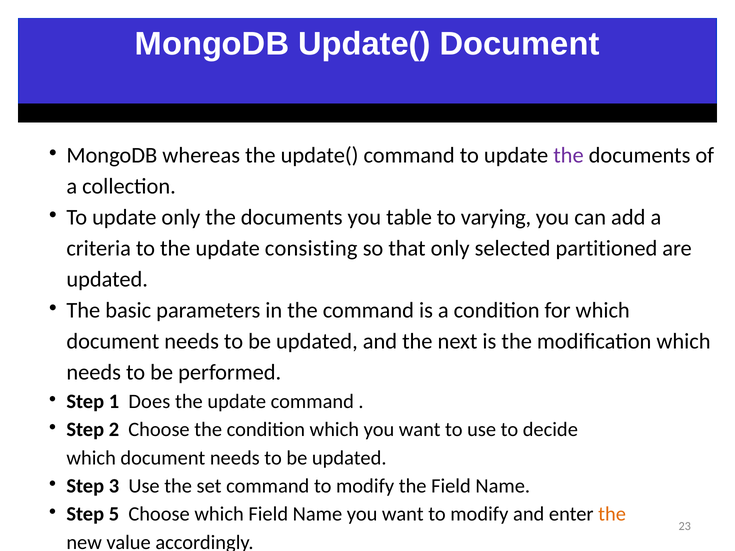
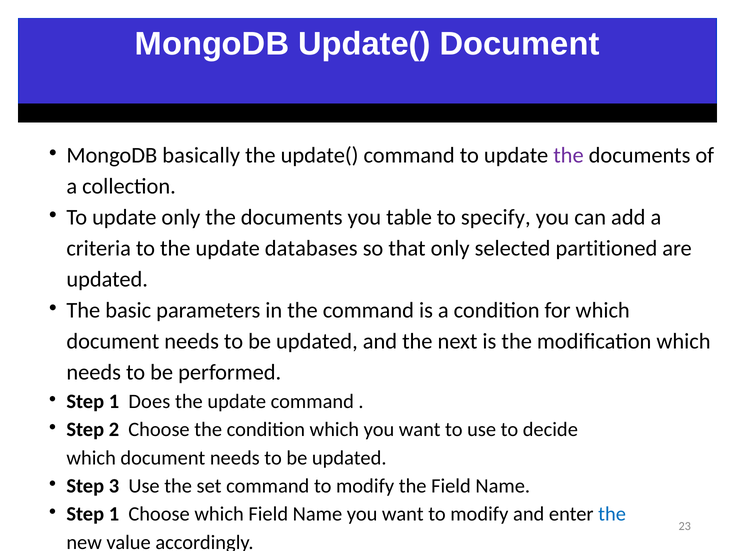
whereas: whereas -> basically
varying: varying -> specify
consisting: consisting -> databases
5 at (114, 514): 5 -> 1
the at (612, 514) colour: orange -> blue
